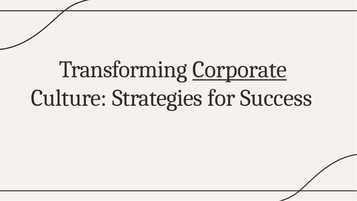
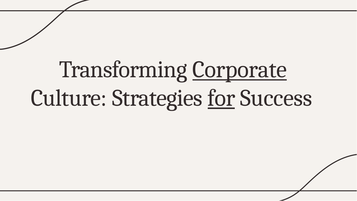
for underline: none -> present
